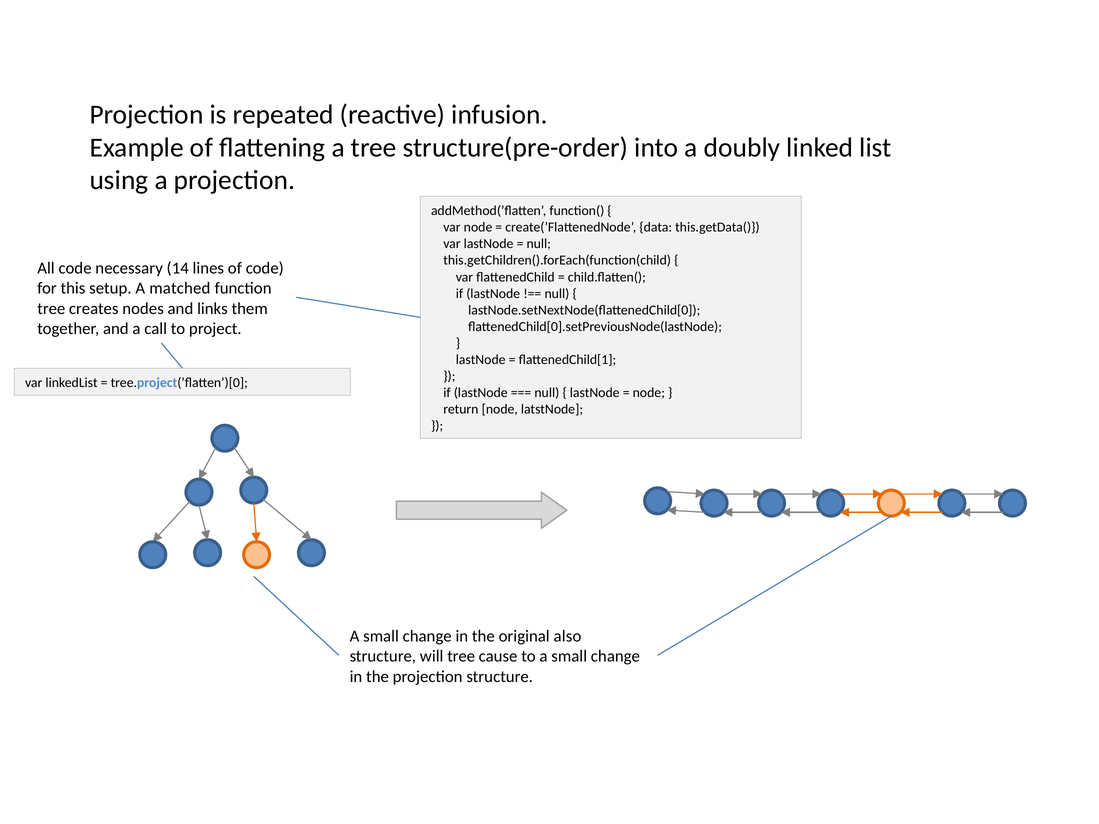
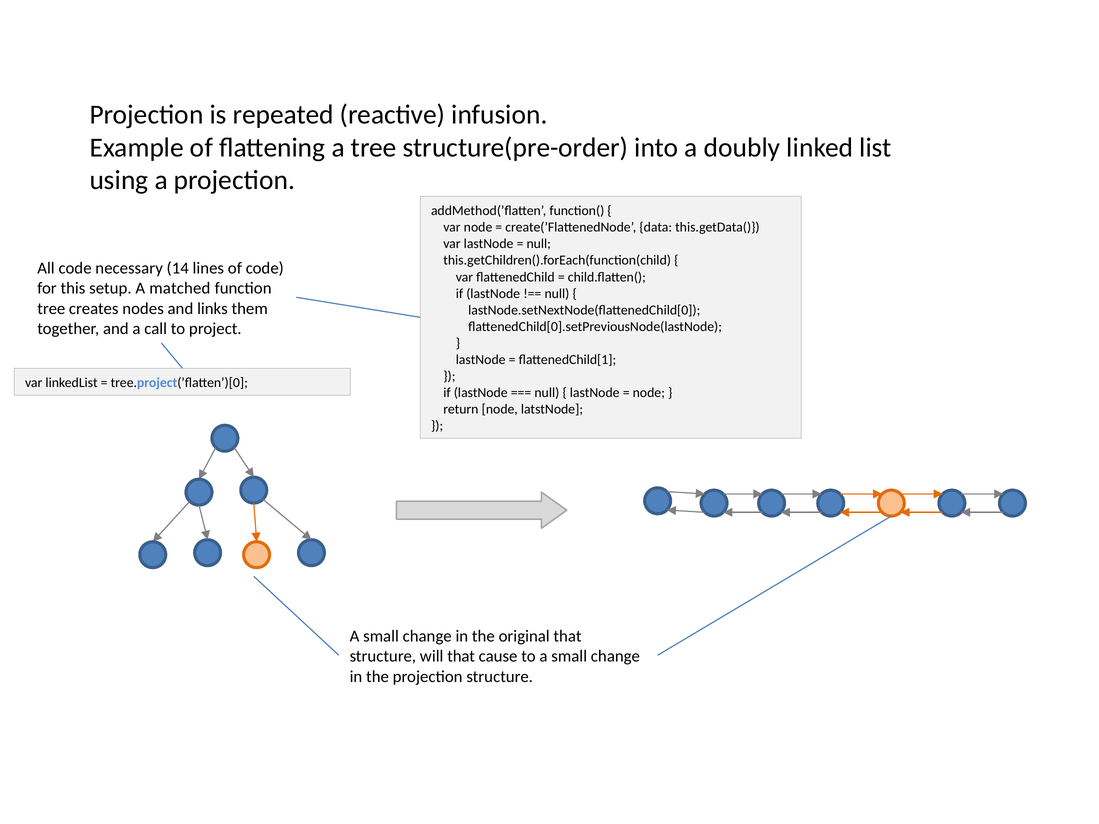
original also: also -> that
will tree: tree -> that
